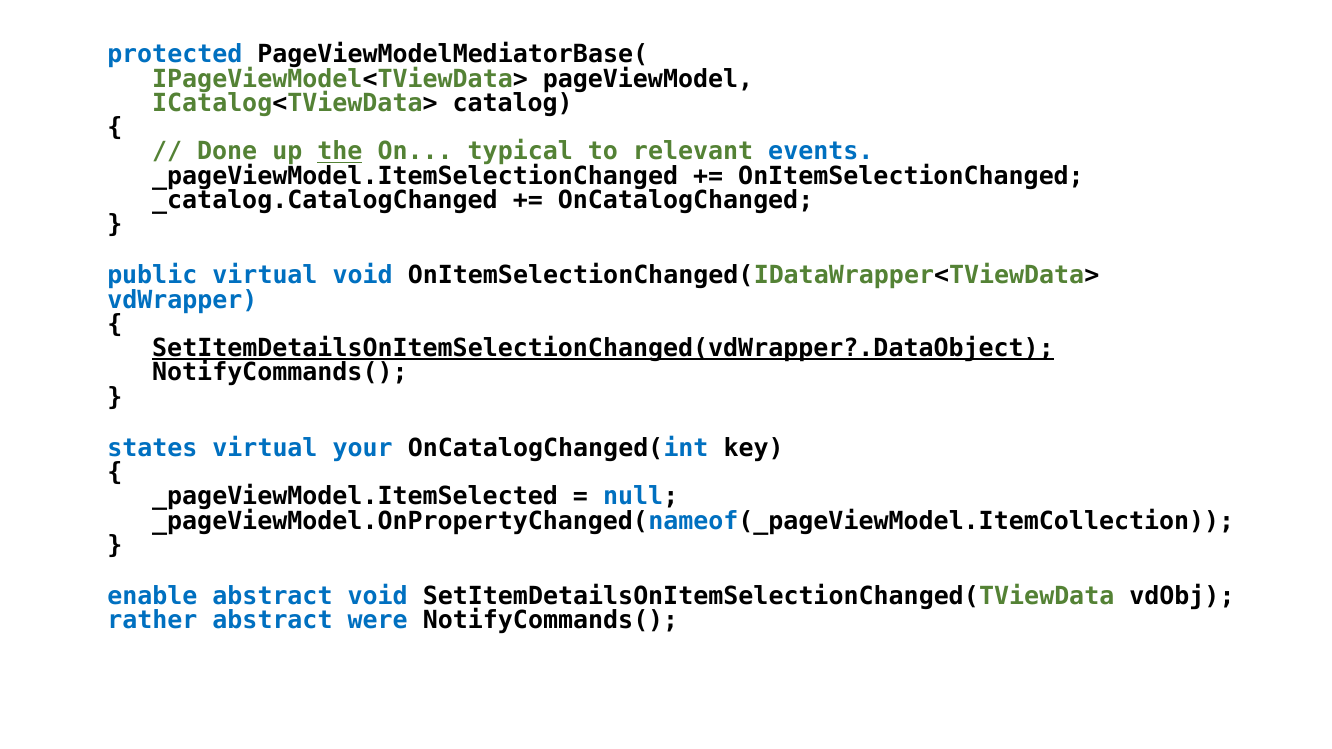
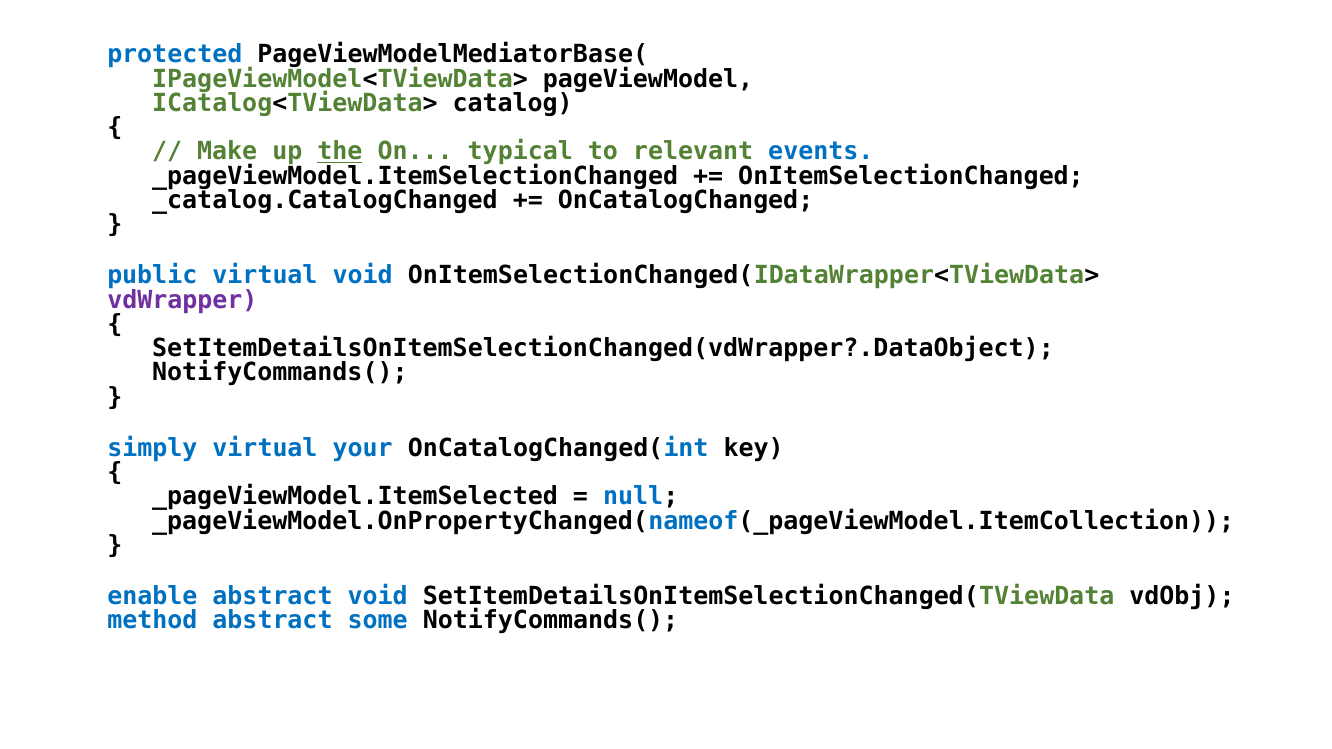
Done: Done -> Make
vdWrapper colour: blue -> purple
SetItemDetailsOnItemSelectionChanged(vdWrapper?.DataObject underline: present -> none
states: states -> simply
rather: rather -> method
were: were -> some
